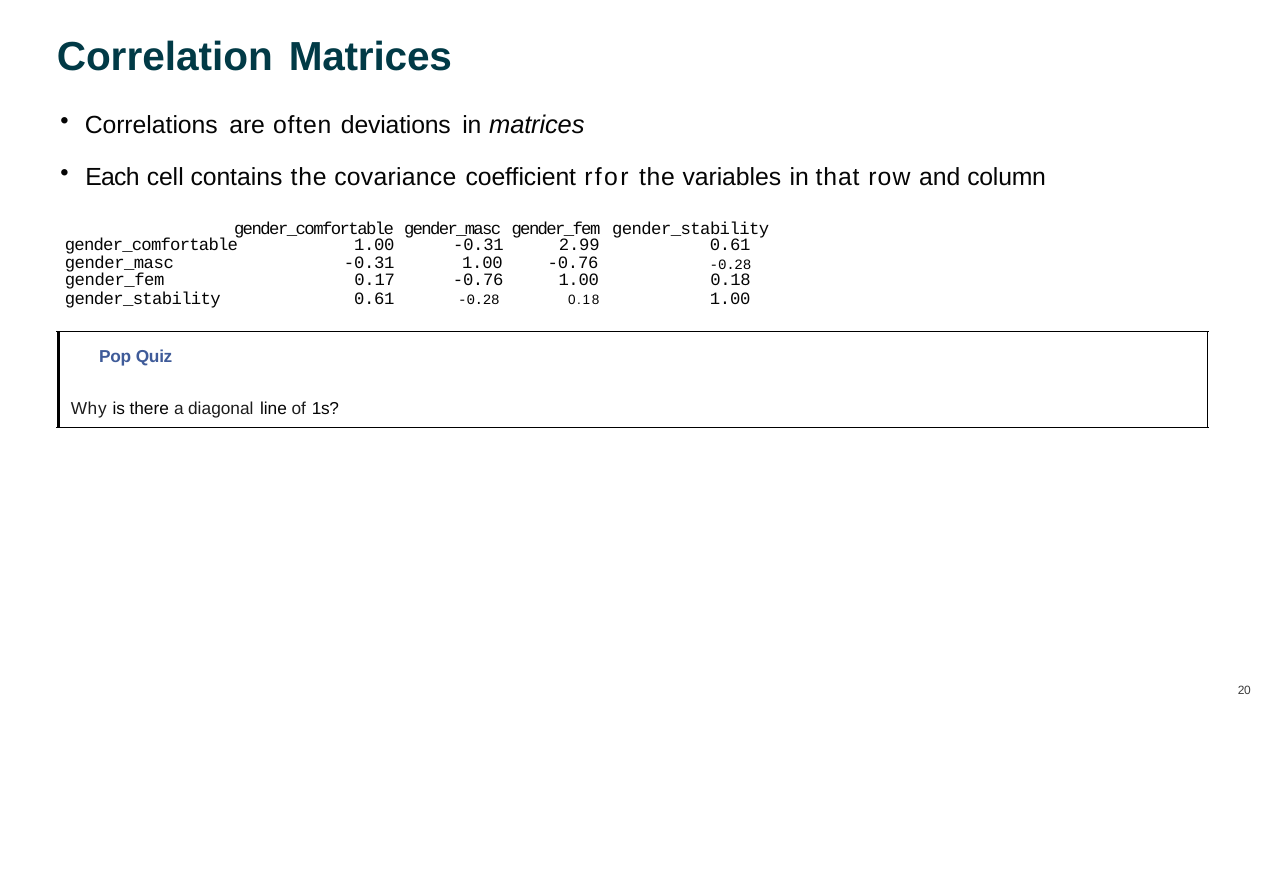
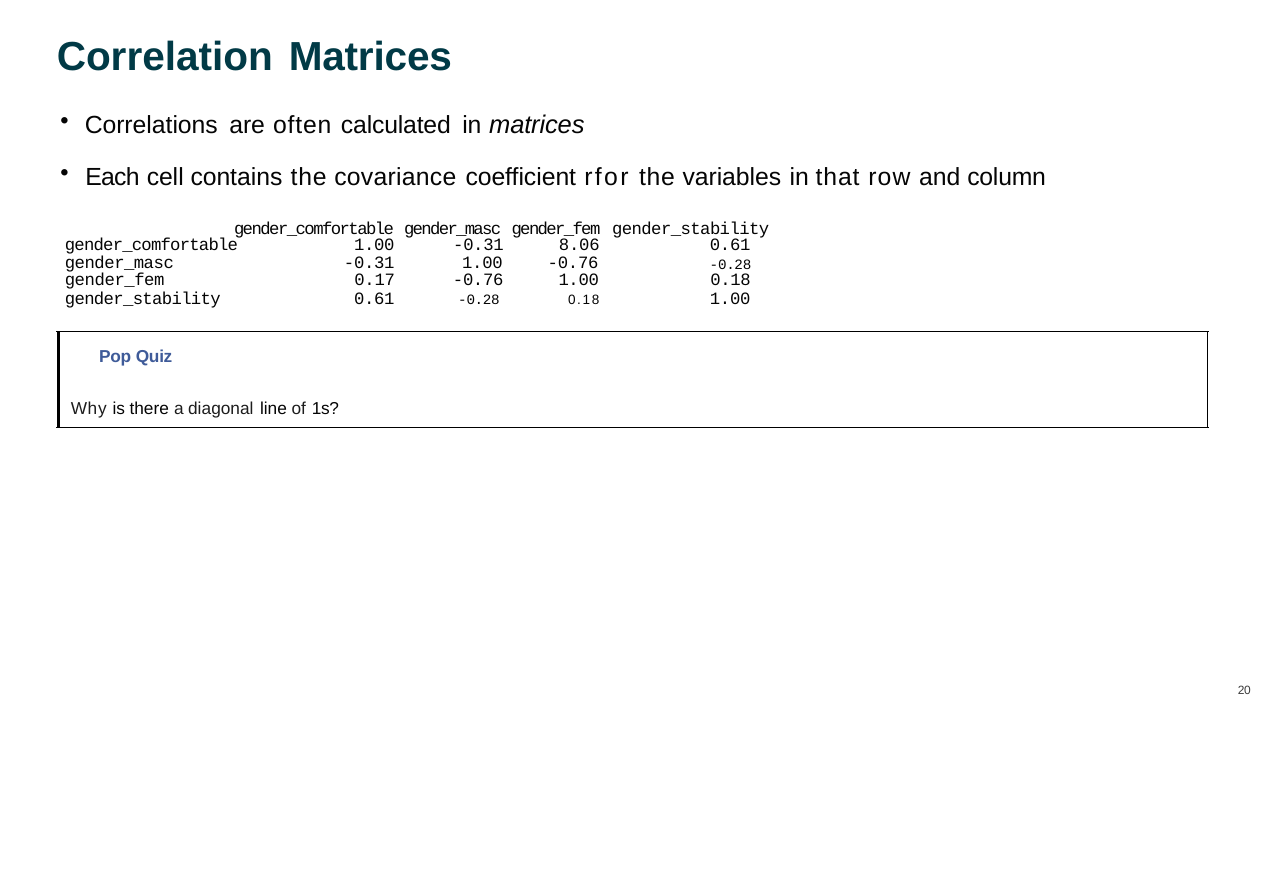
deviations: deviations -> calculated
2.99: 2.99 -> 8.06
